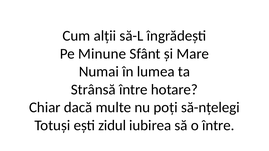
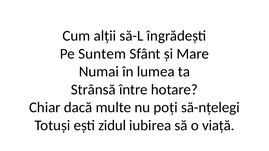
Minune: Minune -> Suntem
o între: între -> viață
